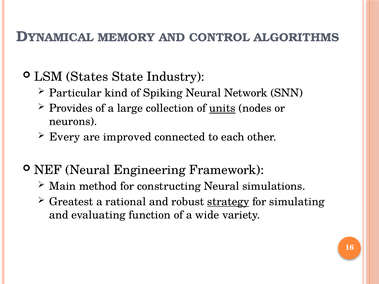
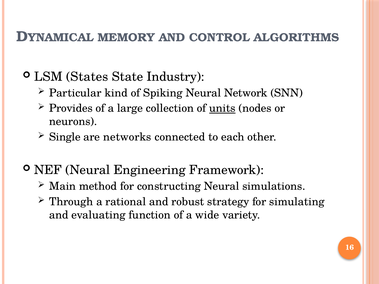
Every: Every -> Single
improved: improved -> networks
Greatest: Greatest -> Through
strategy underline: present -> none
